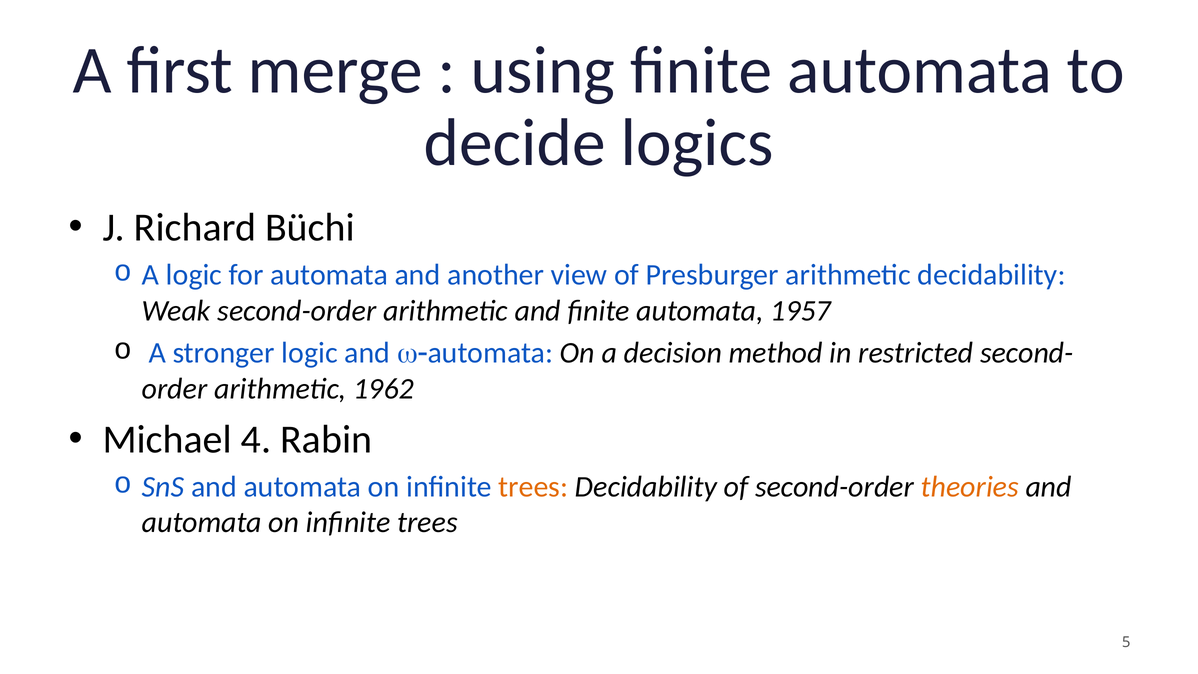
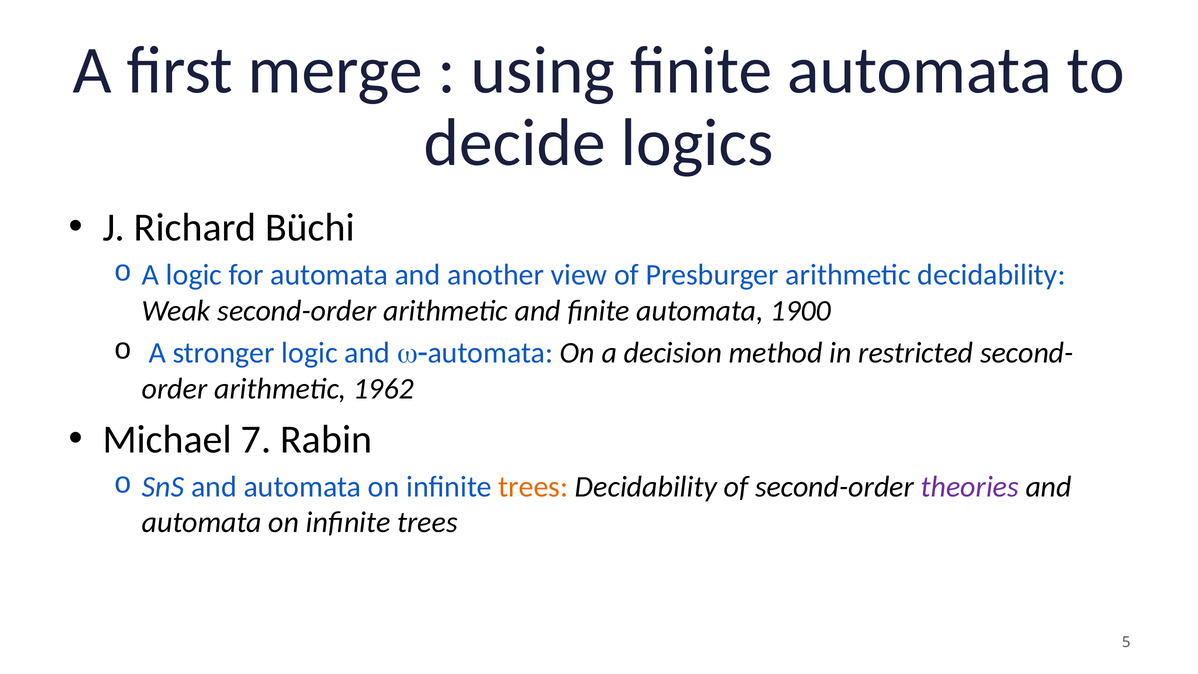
1957: 1957 -> 1900
4: 4 -> 7
theories colour: orange -> purple
